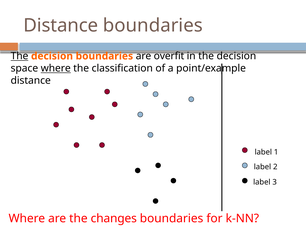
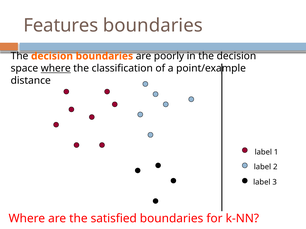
Distance at (61, 26): Distance -> Features
The at (20, 56) underline: present -> none
overfit: overfit -> poorly
changes: changes -> satisfied
